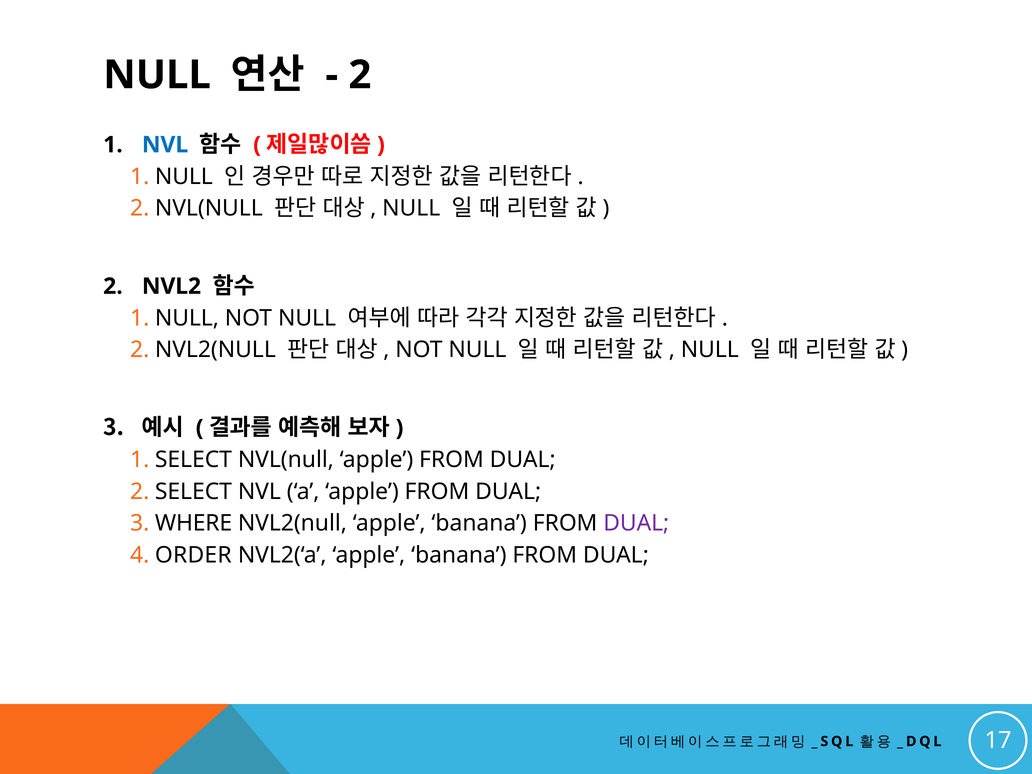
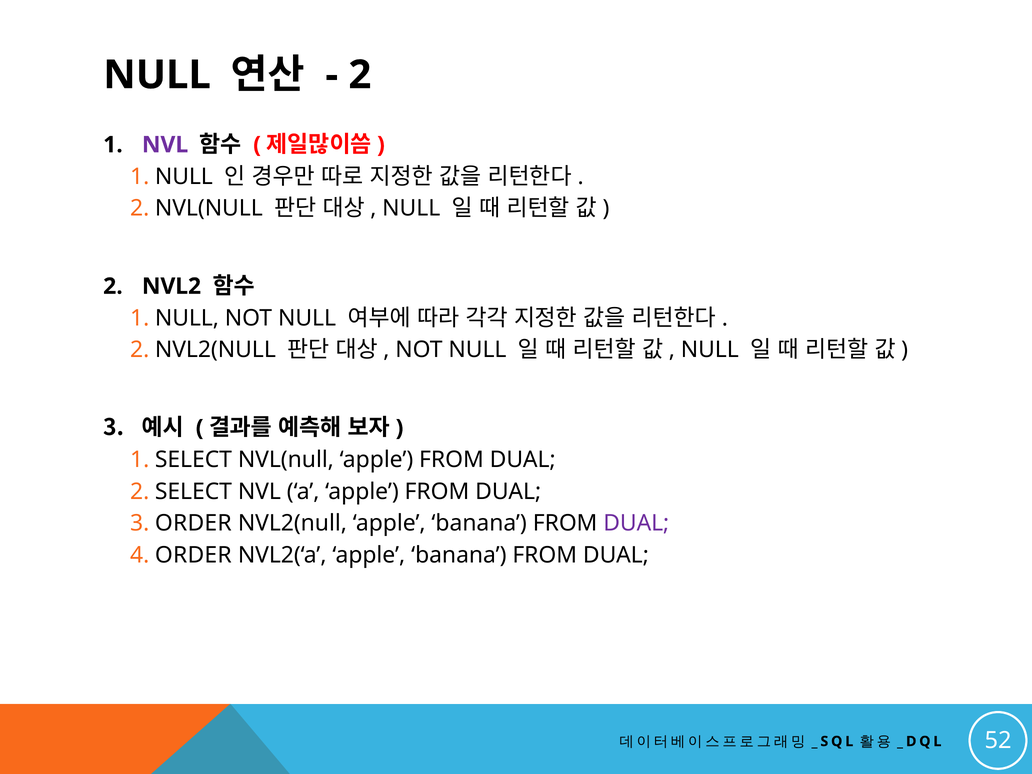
NVL at (165, 145) colour: blue -> purple
WHERE at (194, 523): WHERE -> ORDER
17: 17 -> 52
